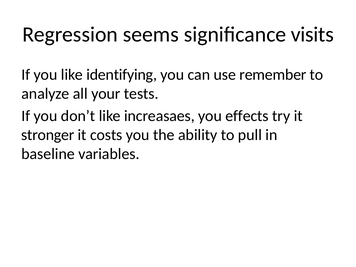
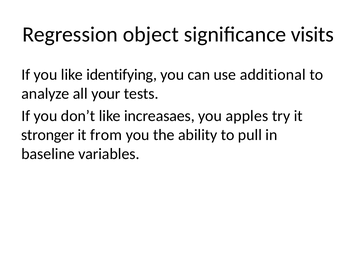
seems: seems -> object
remember: remember -> additional
effects: effects -> apples
costs: costs -> from
